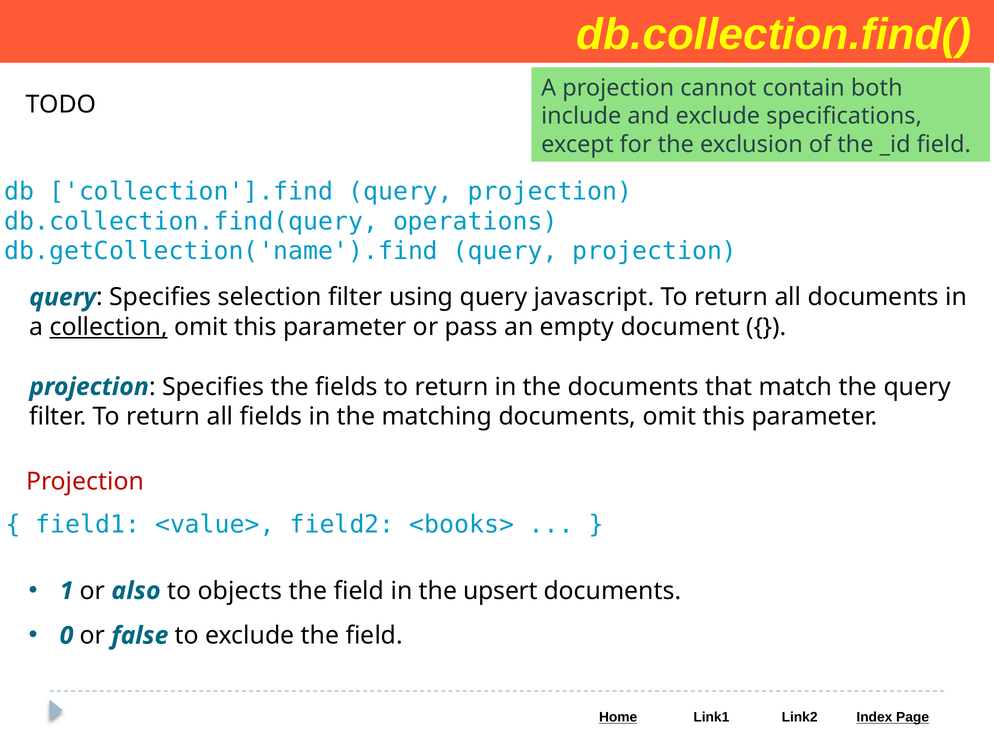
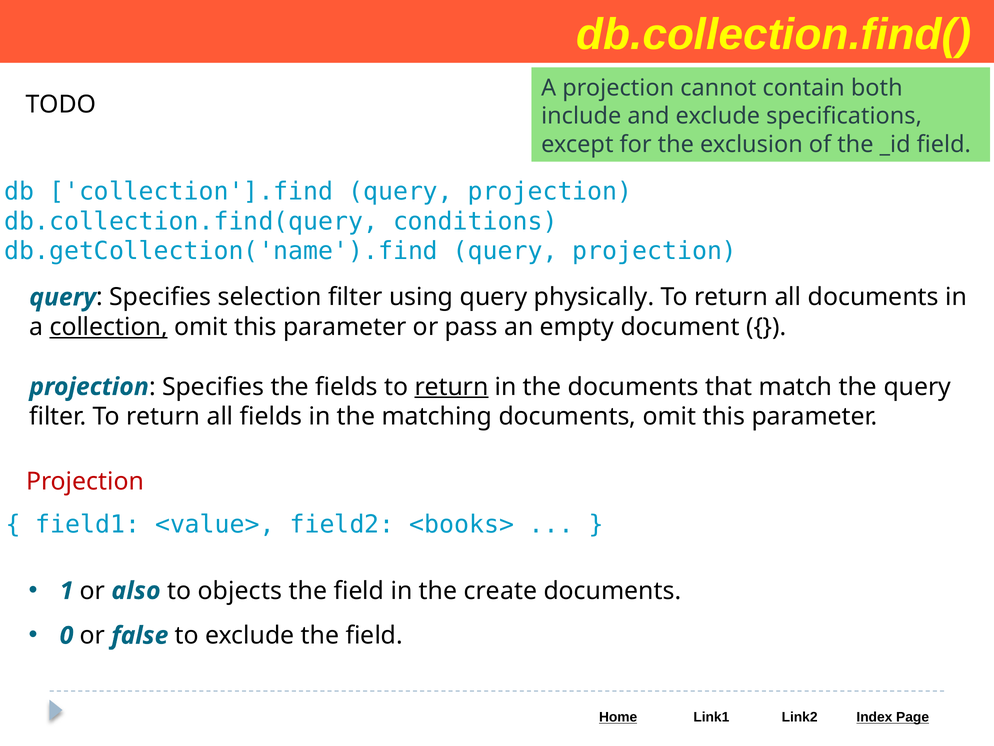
operations: operations -> conditions
javascript: javascript -> physically
return at (452, 387) underline: none -> present
upsert: upsert -> create
